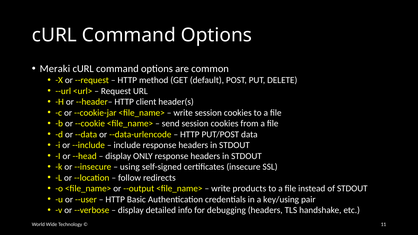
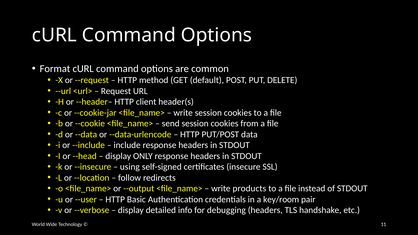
Meraki: Meraki -> Format
key/using: key/using -> key/room
